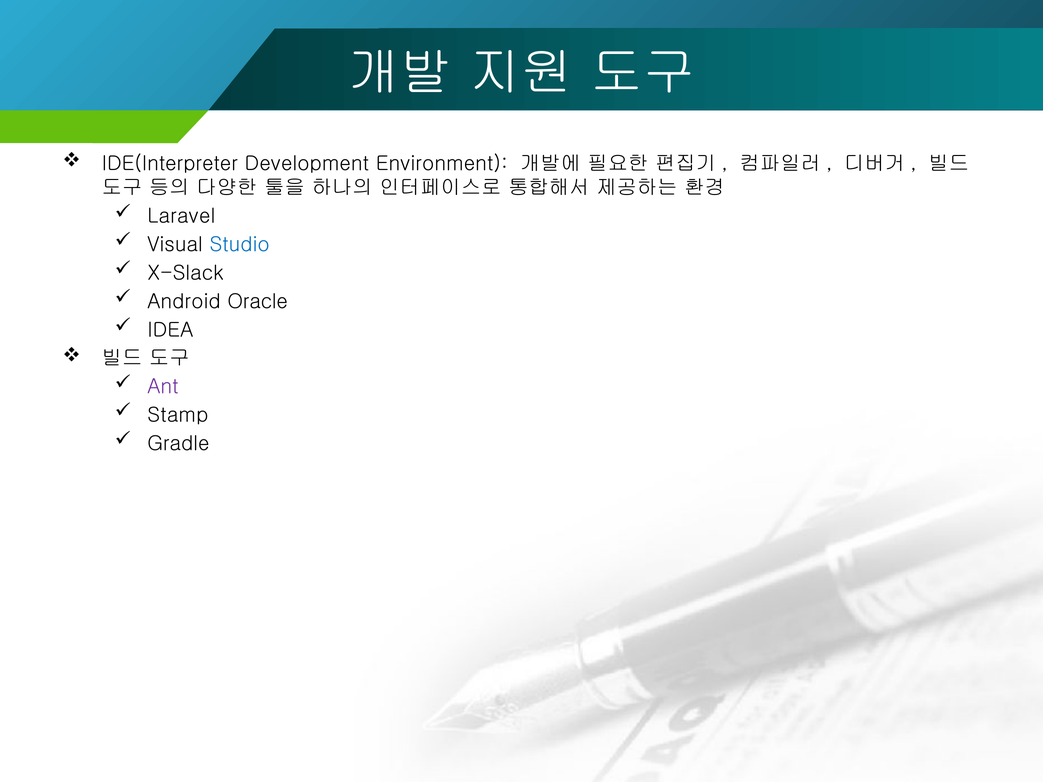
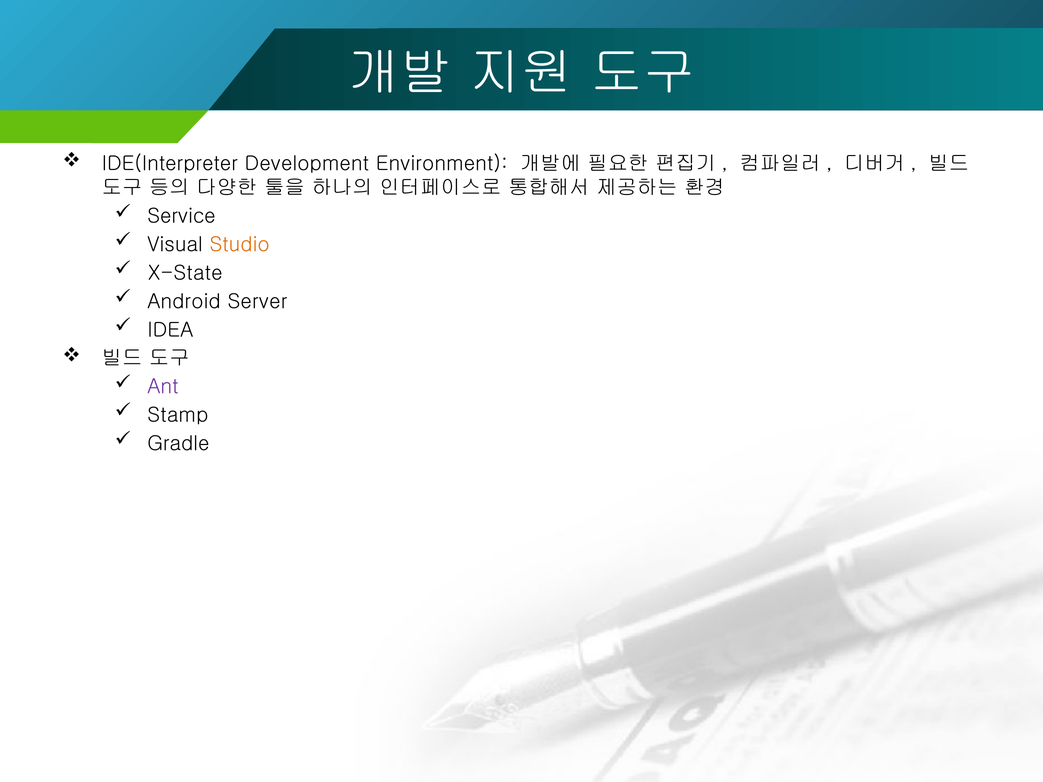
Laravel: Laravel -> Service
Studio colour: blue -> orange
X-Slack: X-Slack -> X-State
Oracle: Oracle -> Server
